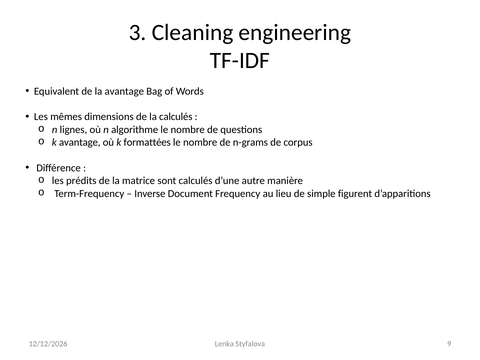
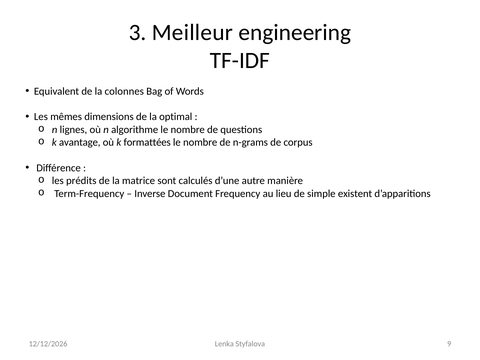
Cleaning: Cleaning -> Meilleur
la avantage: avantage -> colonnes
la calculés: calculés -> optimal
figurent: figurent -> existent
